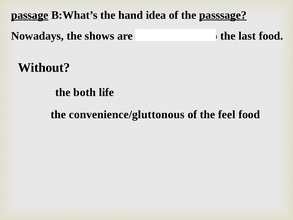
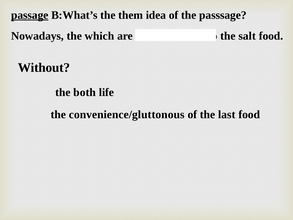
hand: hand -> them
passsage underline: present -> none
shows: shows -> which
last: last -> salt
feel: feel -> last
